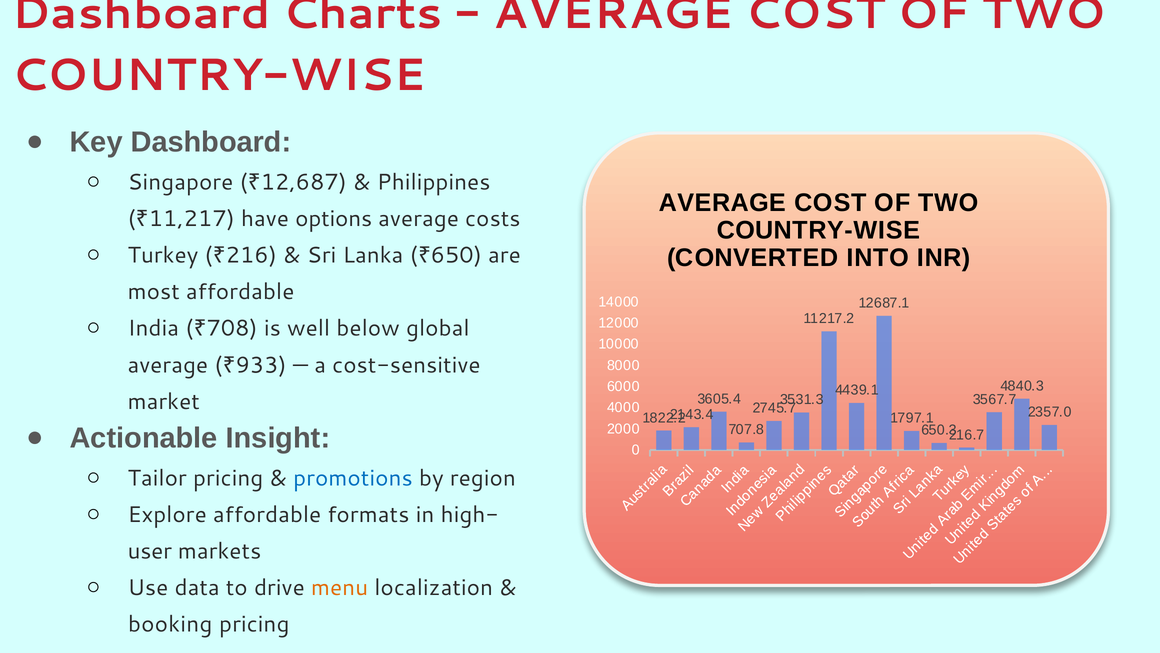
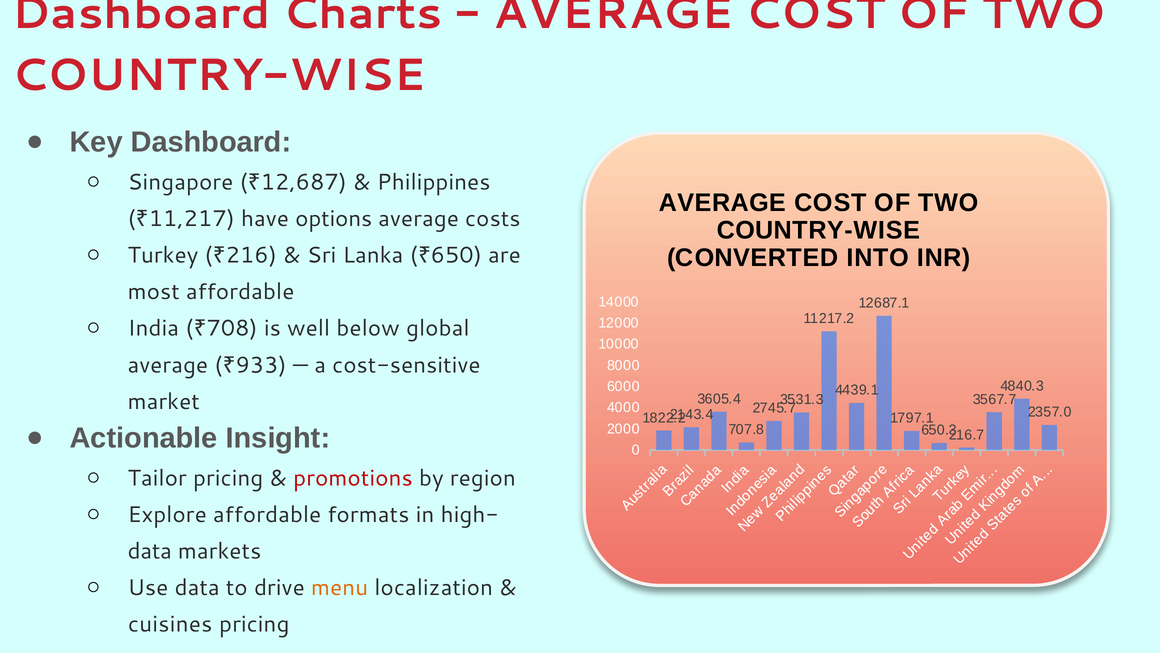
promotions colour: blue -> red
user at (150, 551): user -> data
booking: booking -> cuisines
